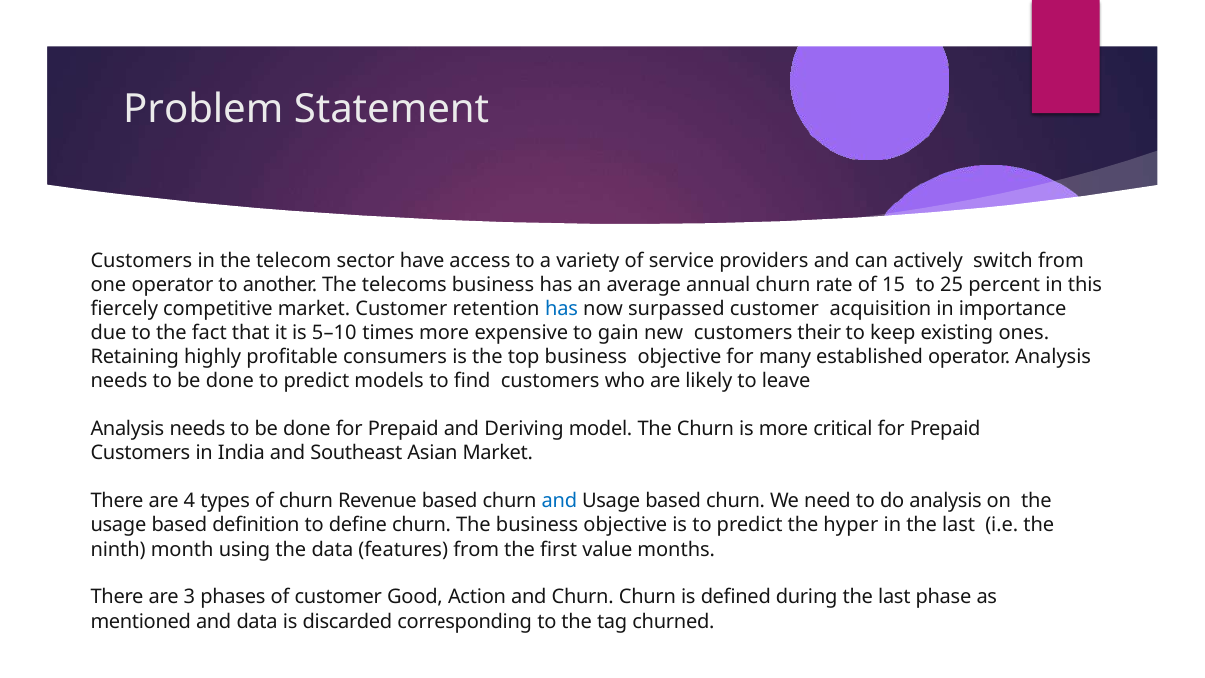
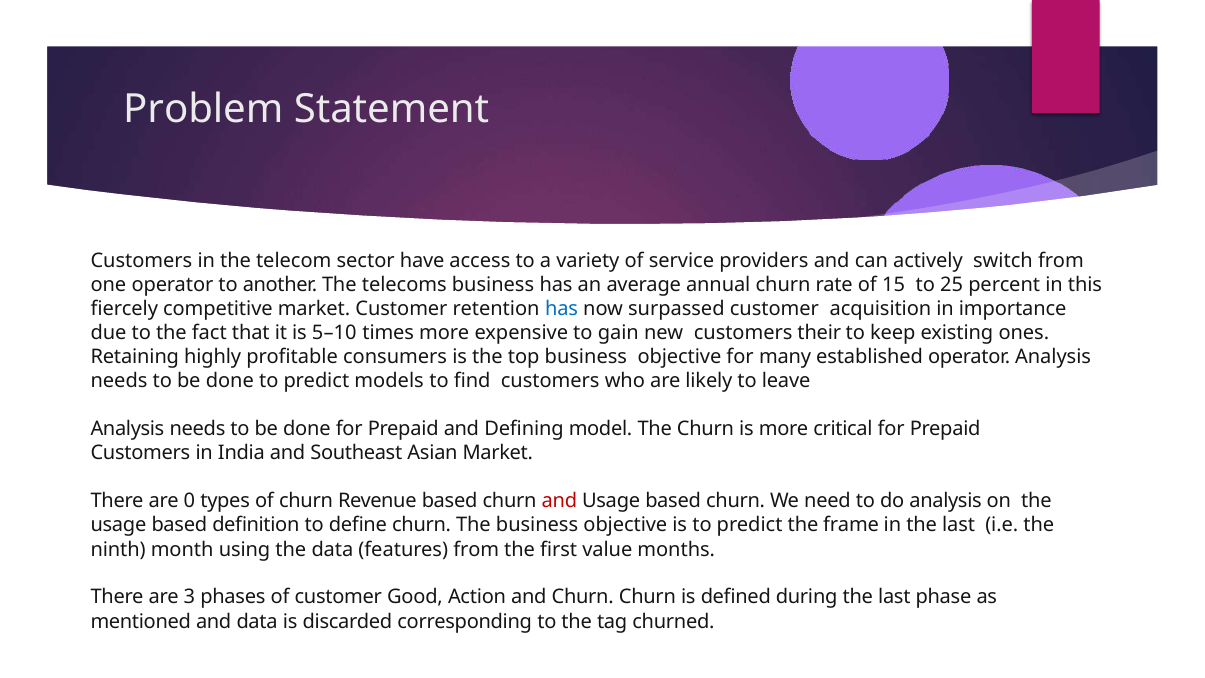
Deriving: Deriving -> Defining
4: 4 -> 0
and at (559, 501) colour: blue -> red
hyper: hyper -> frame
